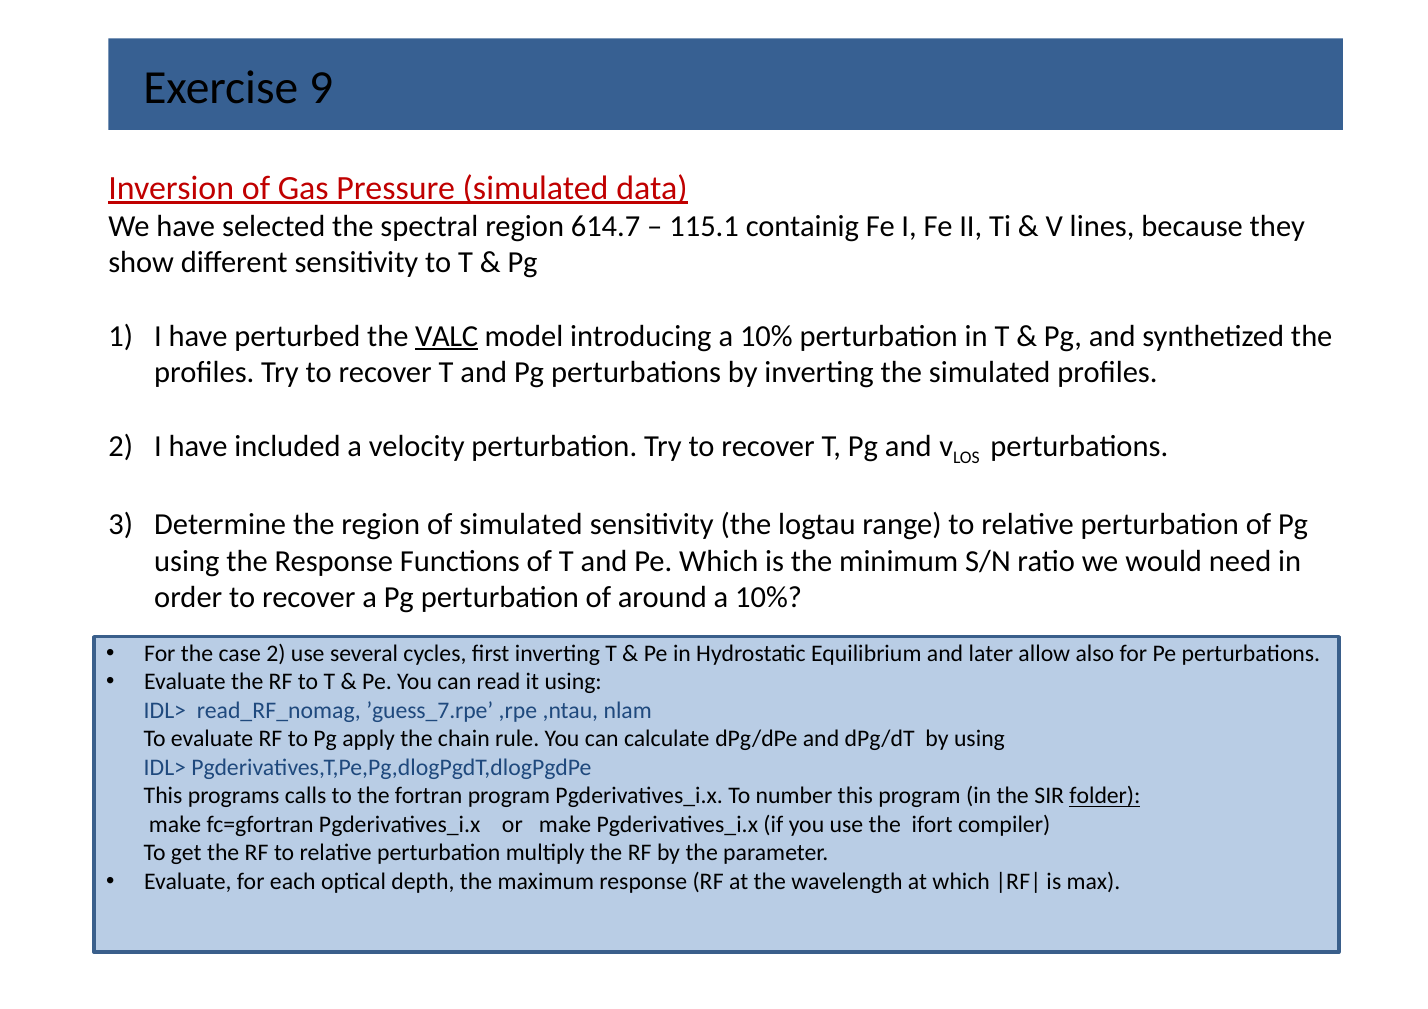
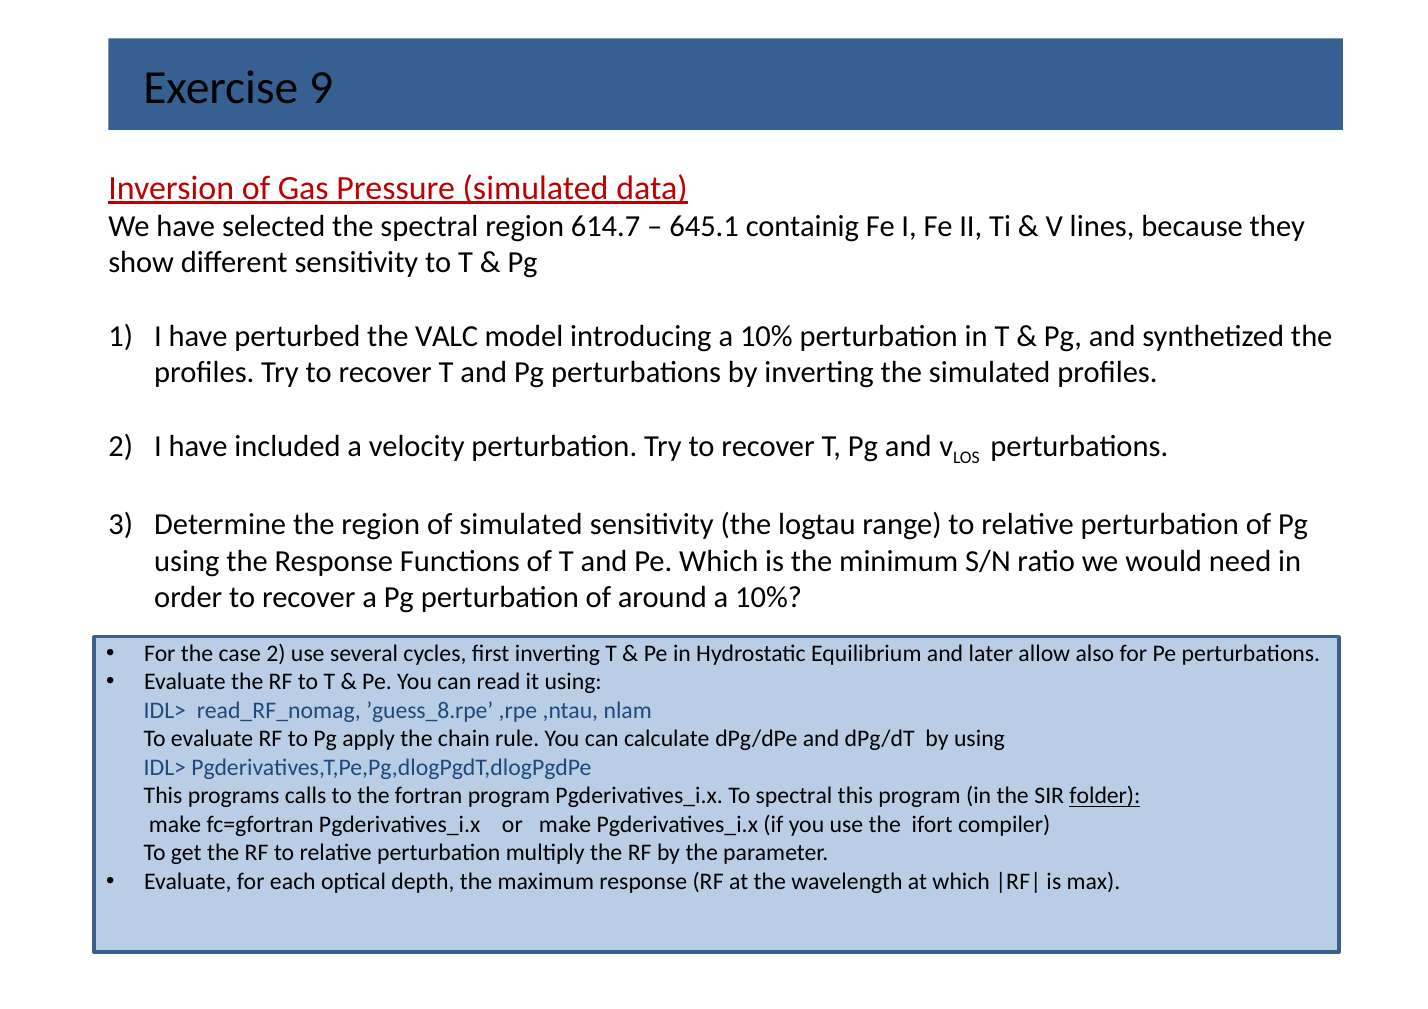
115.1: 115.1 -> 645.1
VALC underline: present -> none
’guess_7.rpe: ’guess_7.rpe -> ’guess_8.rpe
To number: number -> spectral
